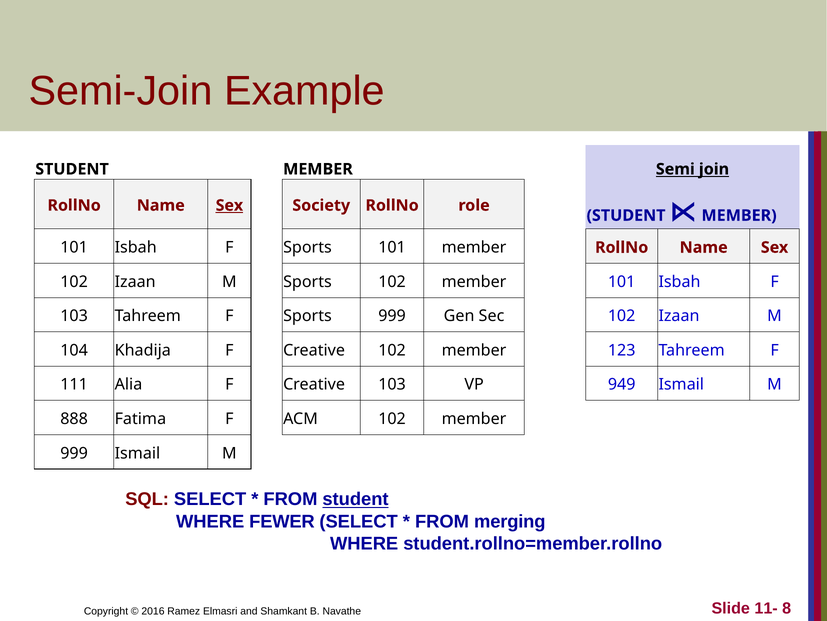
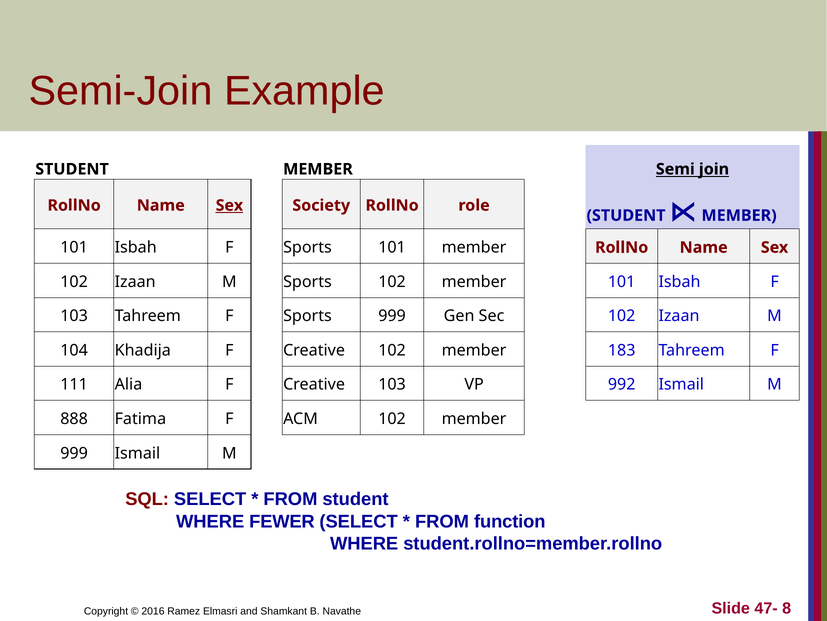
123: 123 -> 183
949: 949 -> 992
student at (356, 499) underline: present -> none
merging: merging -> function
11-: 11- -> 47-
